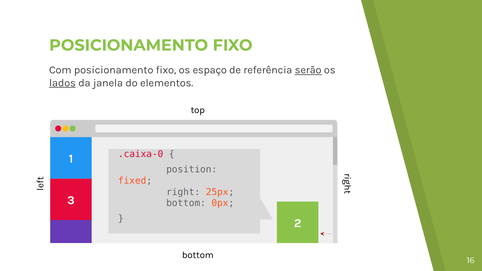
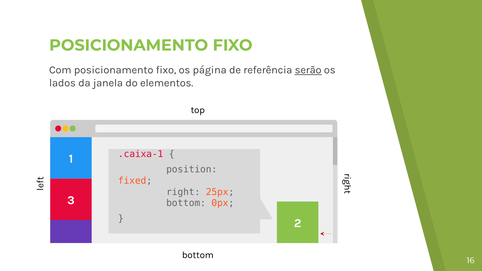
espaço: espaço -> página
lados underline: present -> none
.caixa-0: .caixa-0 -> .caixa-1
